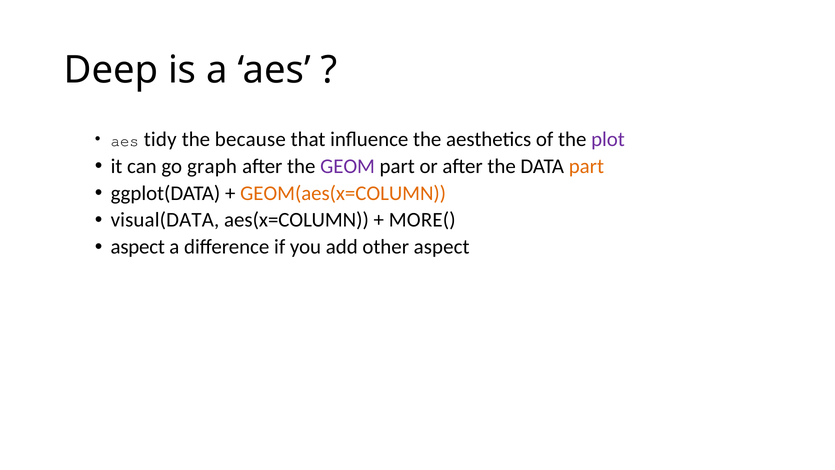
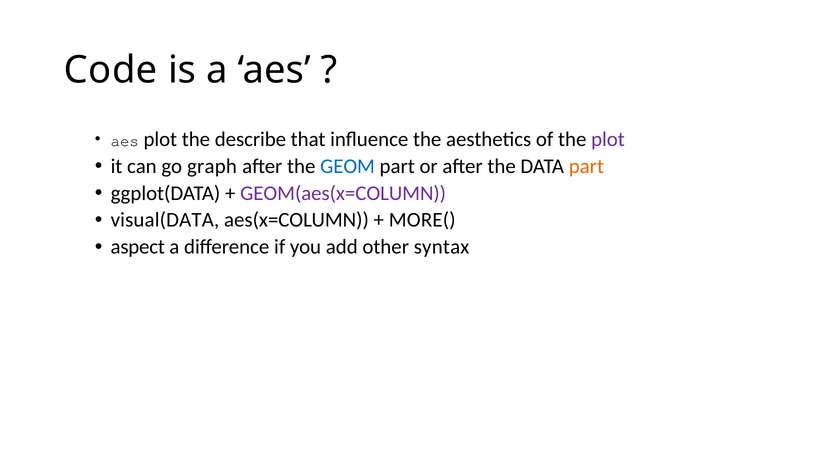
Deep: Deep -> Code
aes tidy: tidy -> plot
because: because -> describe
GEOM colour: purple -> blue
GEOM(aes(x=COLUMN colour: orange -> purple
other aspect: aspect -> syntax
